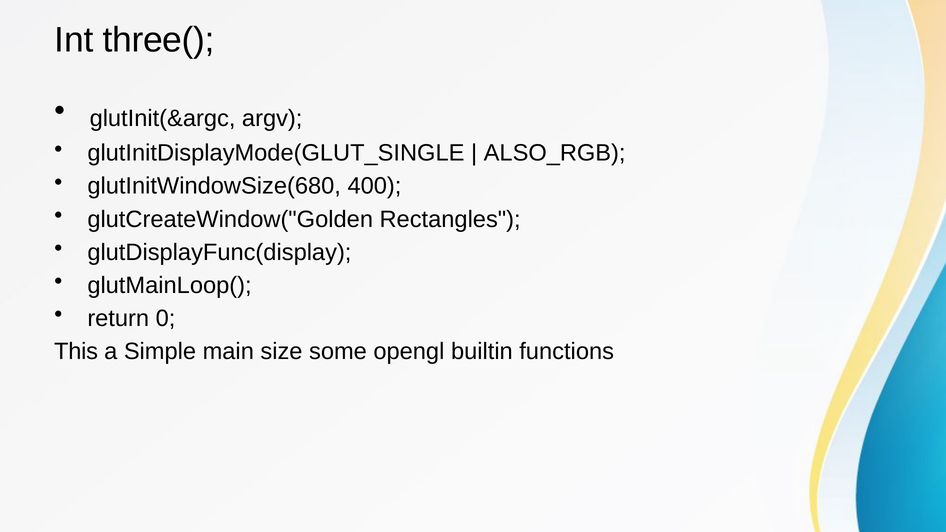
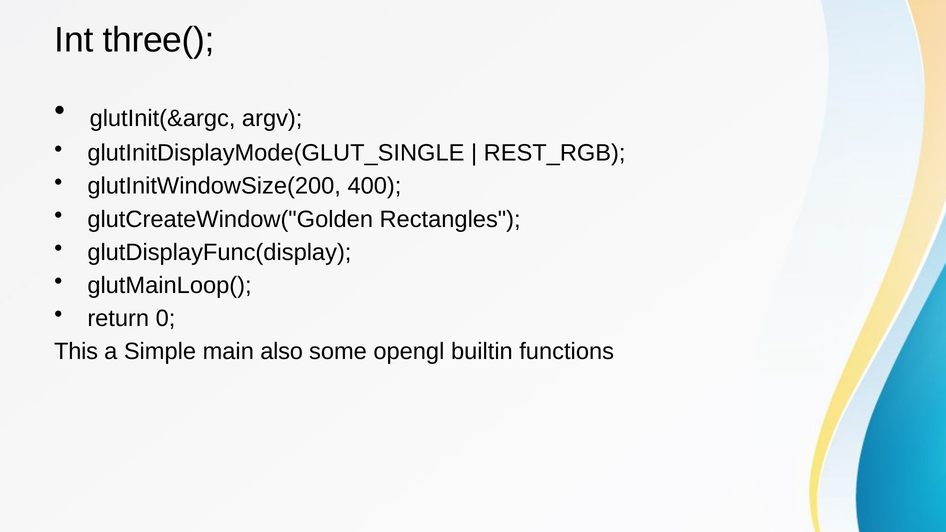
ALSO_RGB: ALSO_RGB -> REST_RGB
glutInitWindowSize(680: glutInitWindowSize(680 -> glutInitWindowSize(200
size: size -> also
